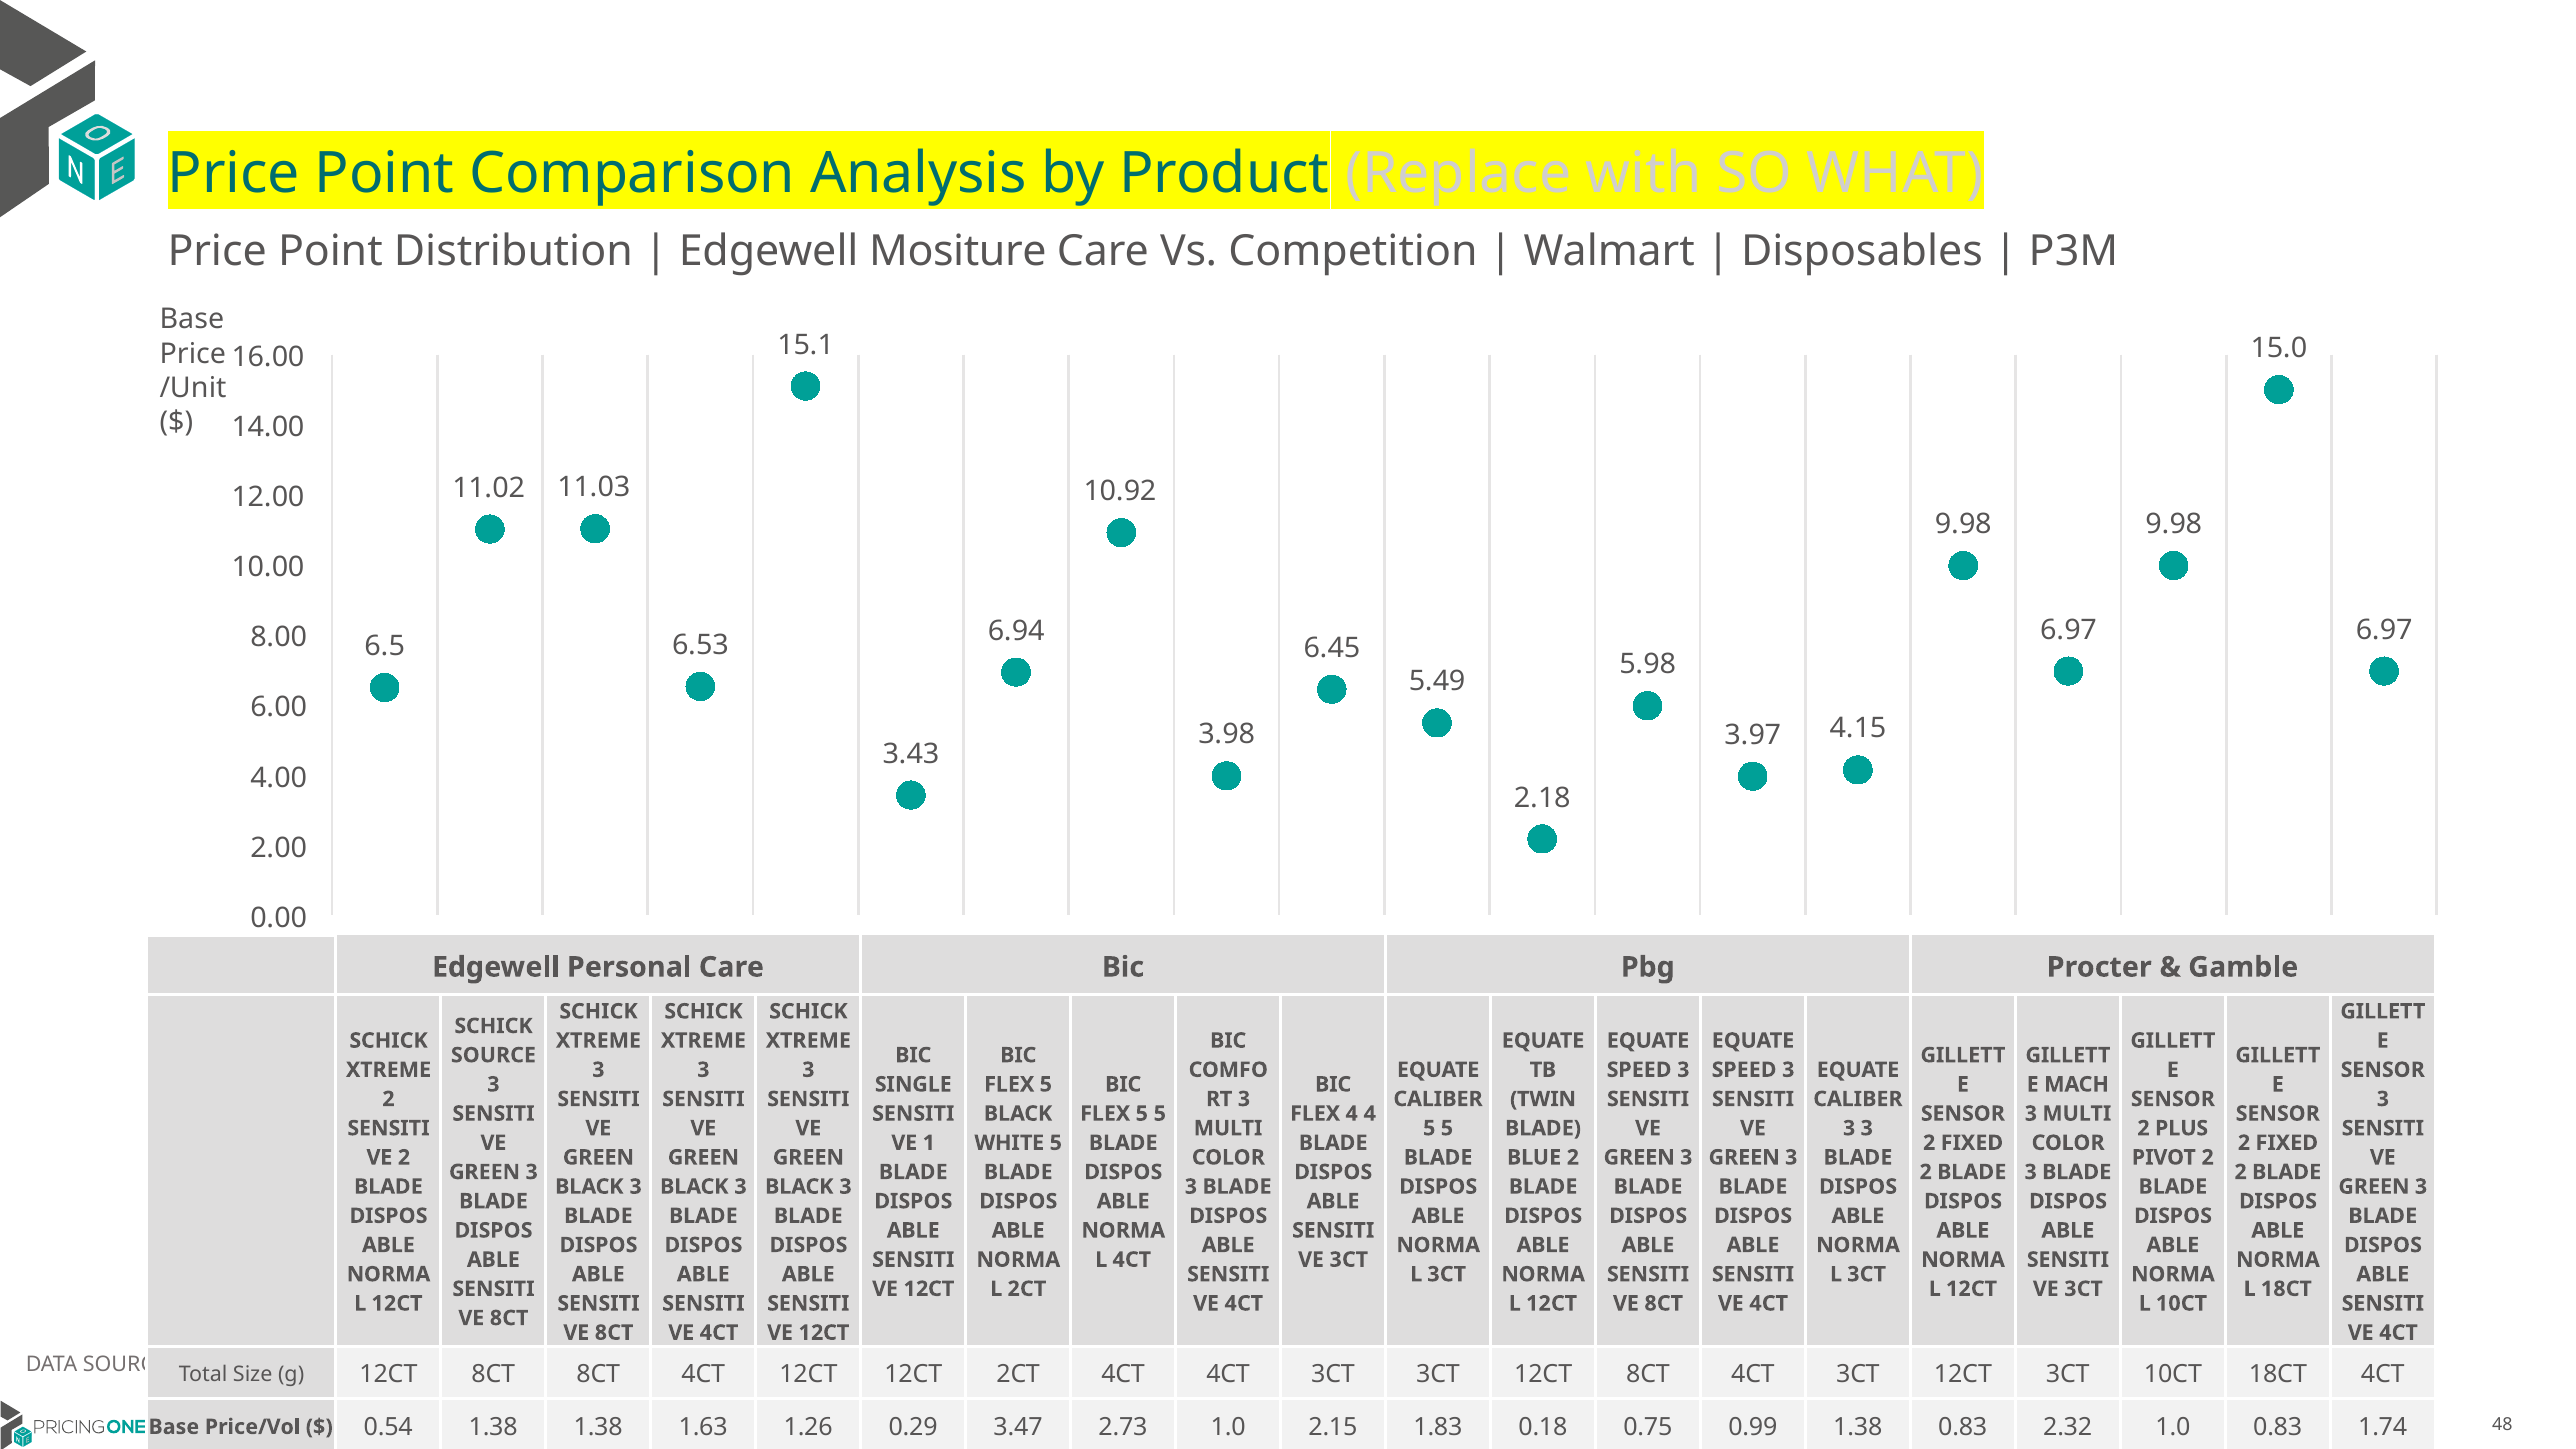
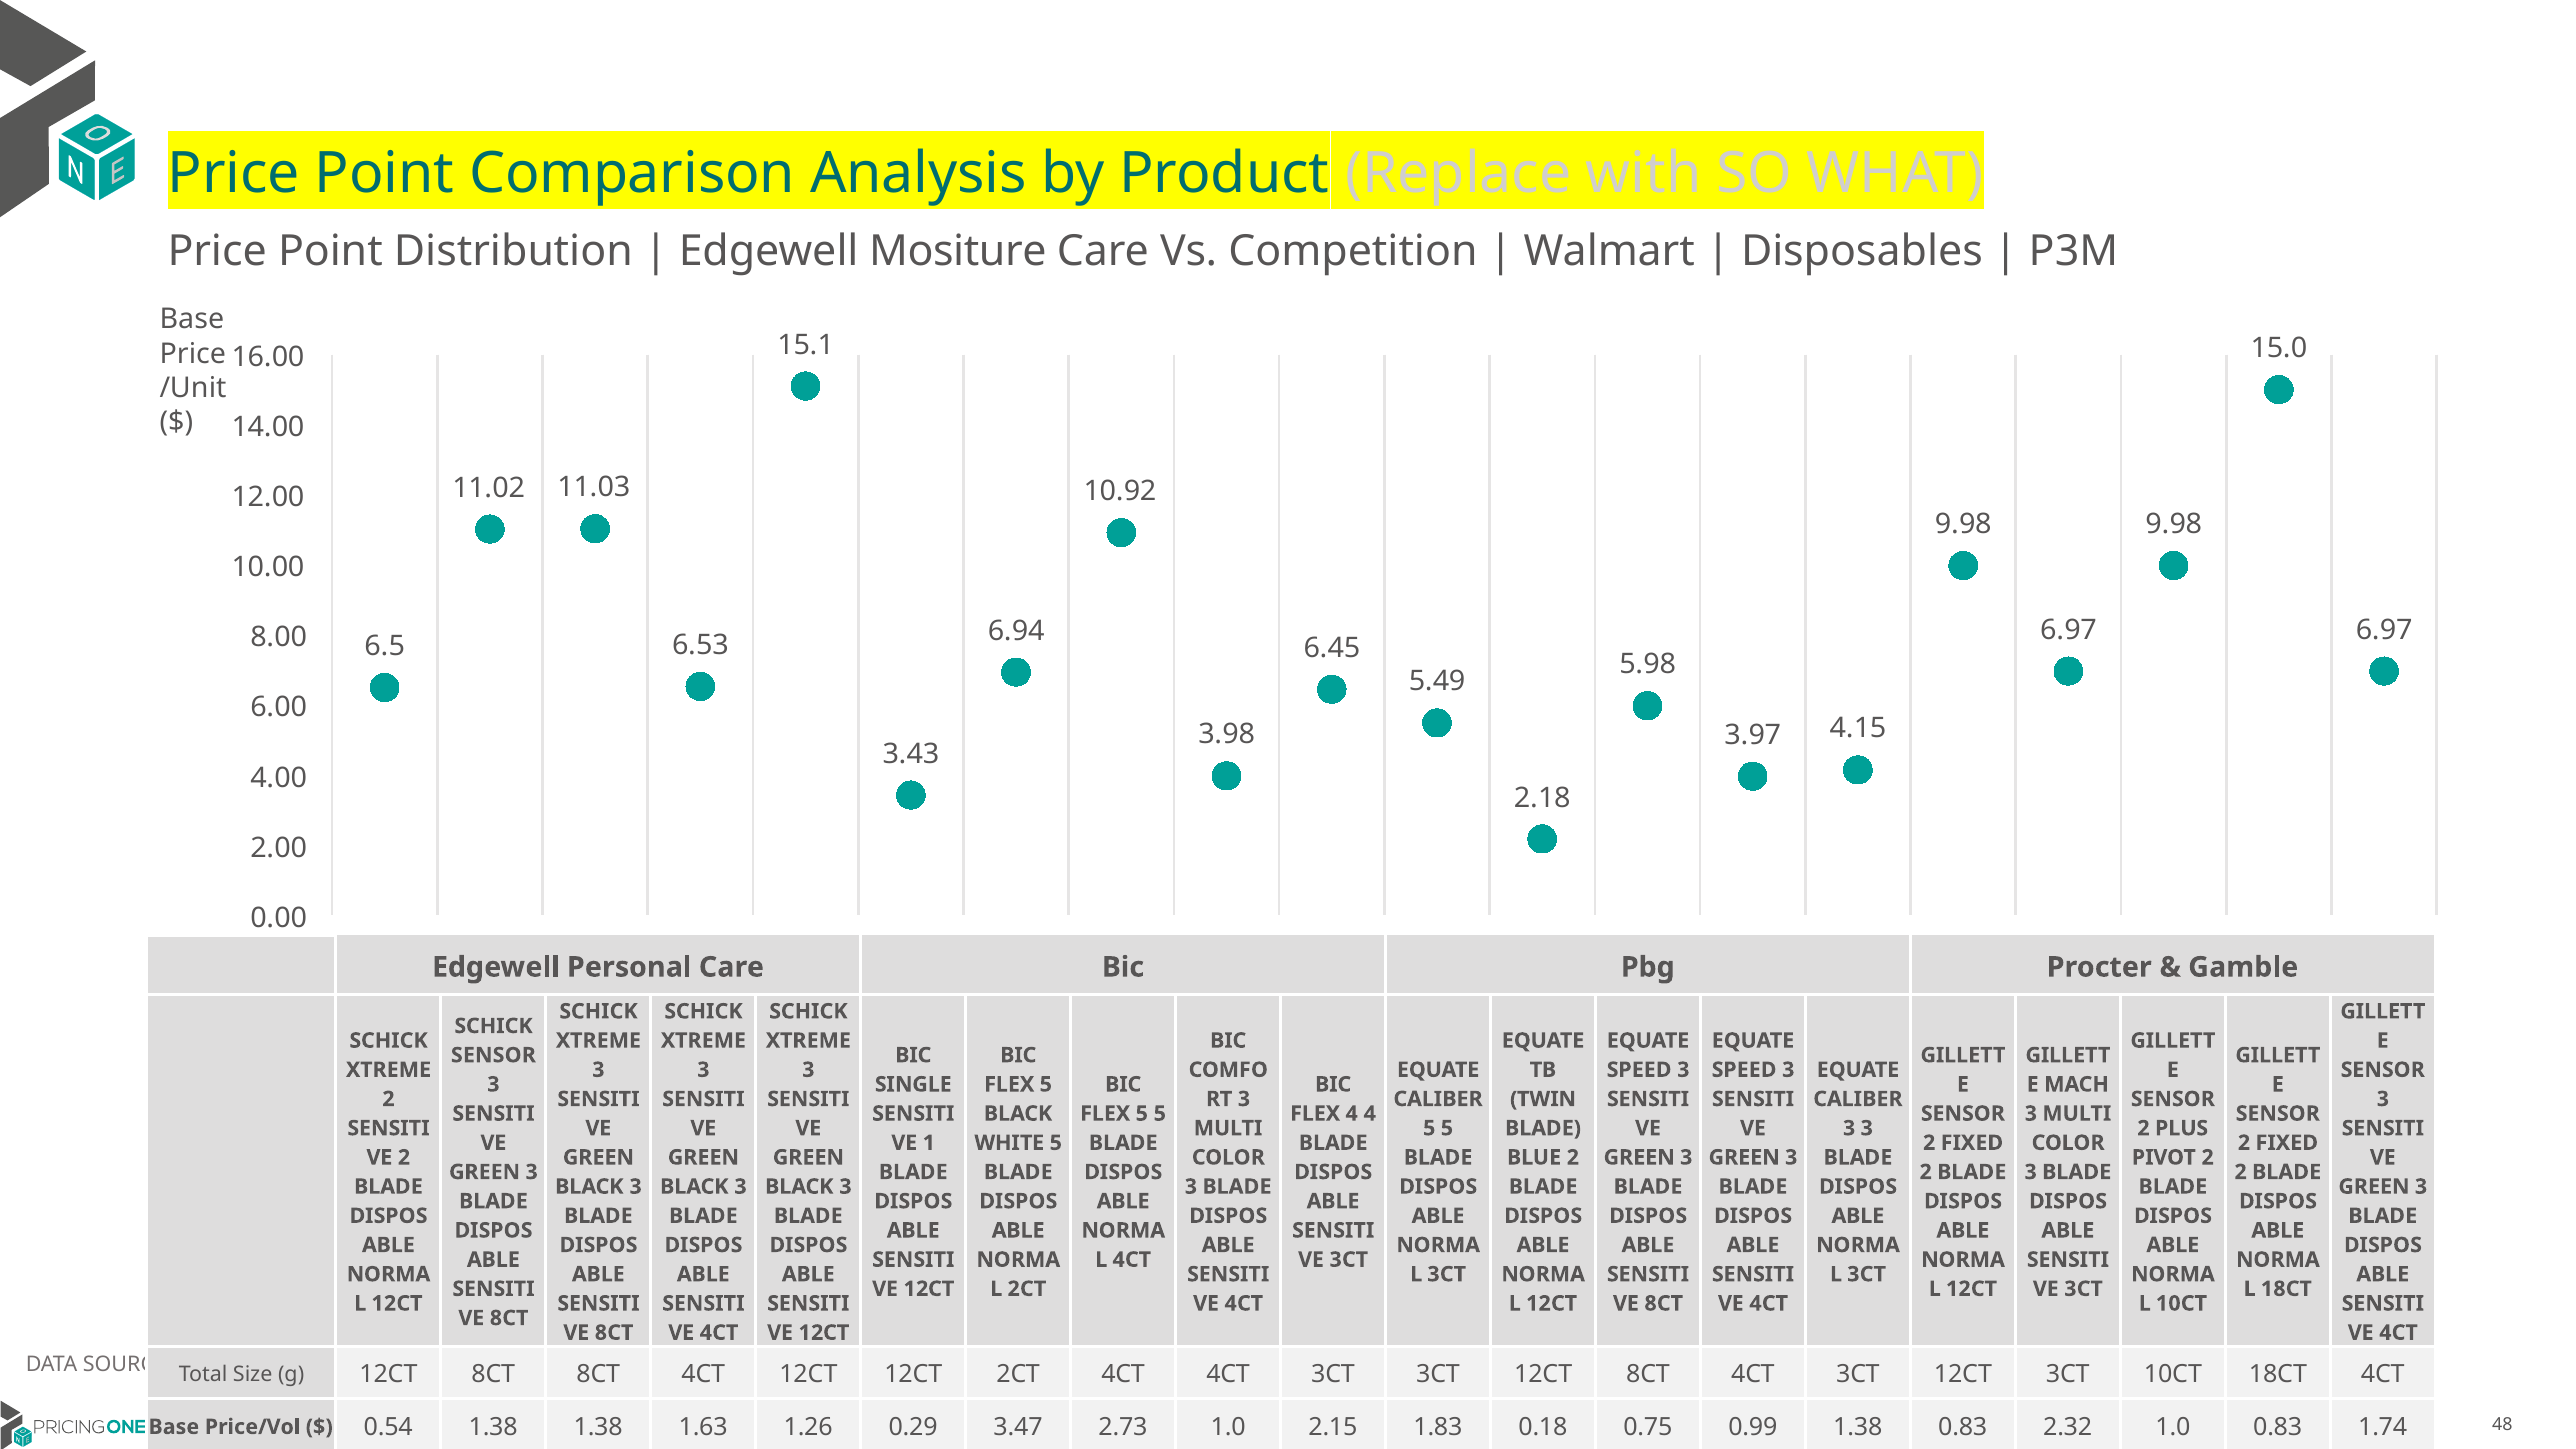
SOURCE at (493, 1055): SOURCE -> SENSOR
